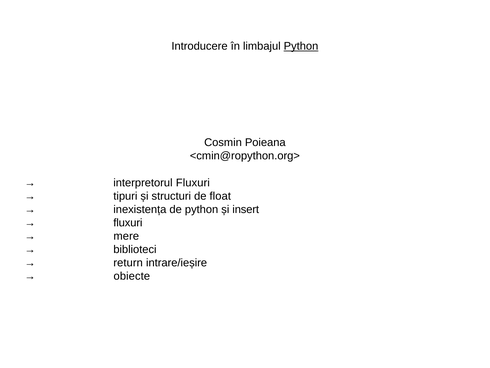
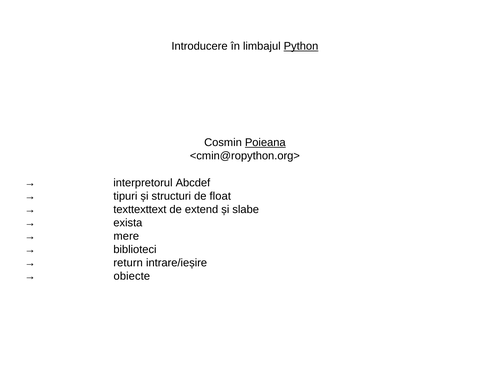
Poieana underline: none -> present
interpretorul Fluxuri: Fluxuri -> Abcdef
inexistența: inexistența -> texttexttext
de python: python -> extend
insert: insert -> slabe
fluxuri at (128, 222): fluxuri -> exista
